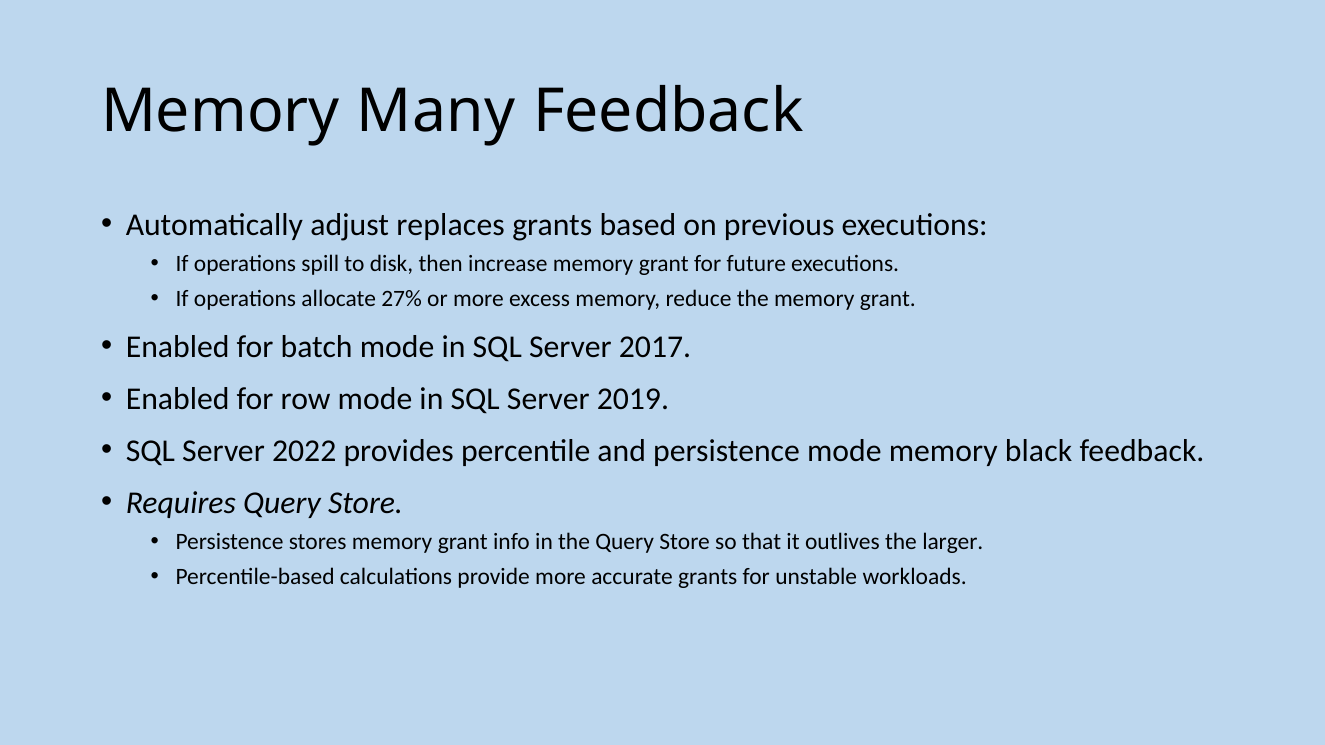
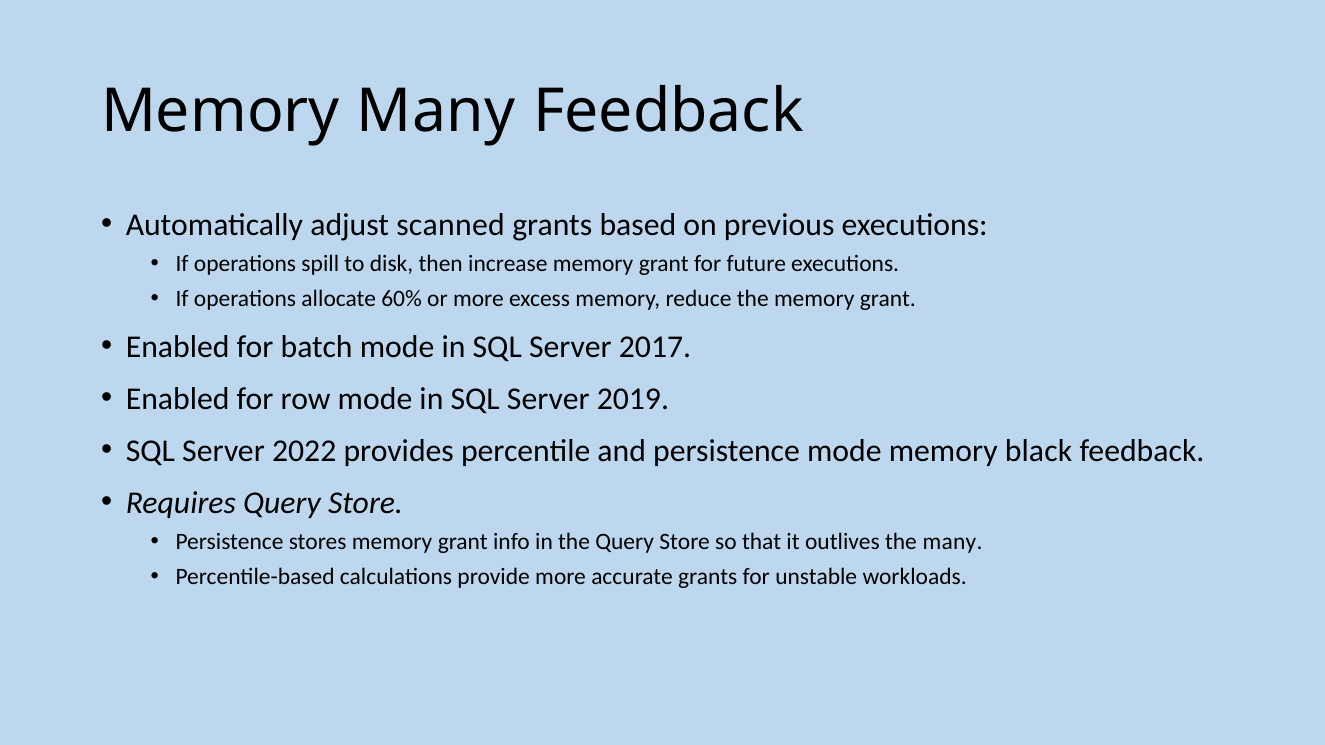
replaces: replaces -> scanned
27%: 27% -> 60%
the larger: larger -> many
